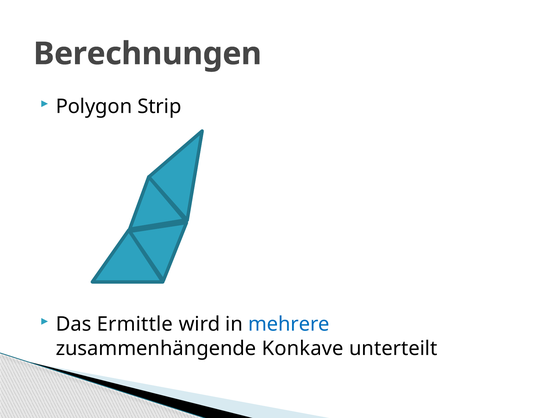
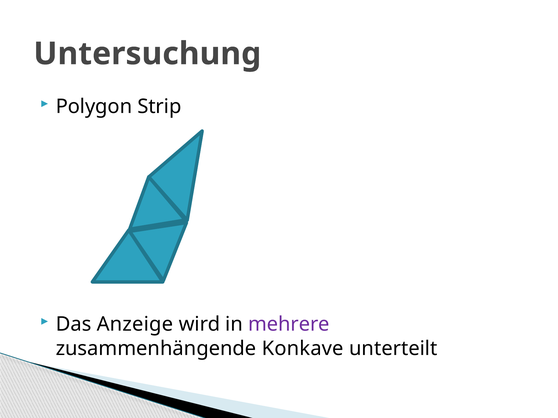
Berechnungen: Berechnungen -> Untersuchung
Ermittle: Ermittle -> Anzeige
mehrere colour: blue -> purple
